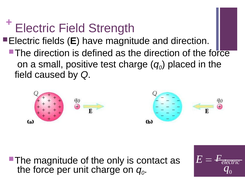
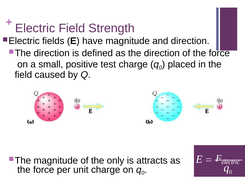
contact: contact -> attracts
